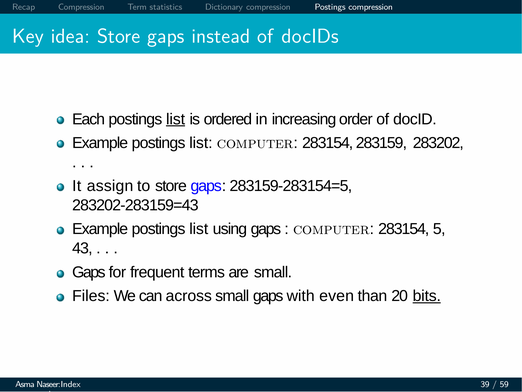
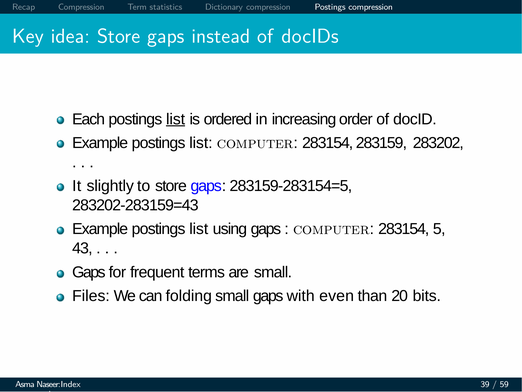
assign: assign -> slightly
across: across -> folding
bits underline: present -> none
